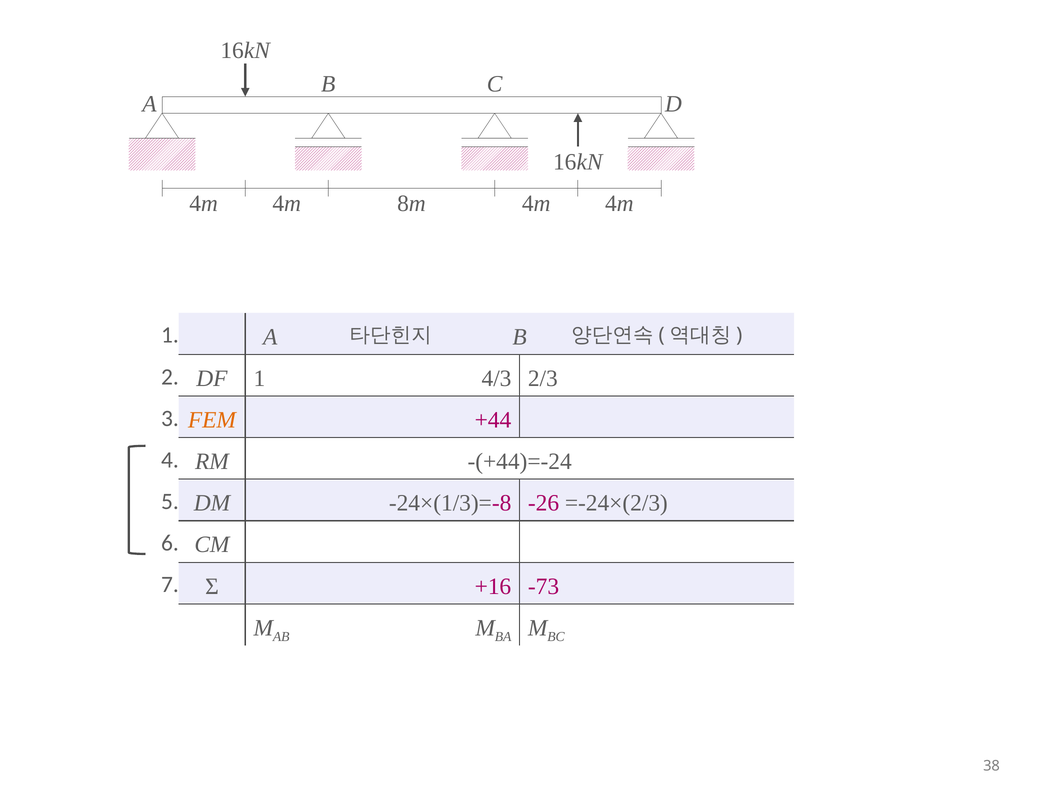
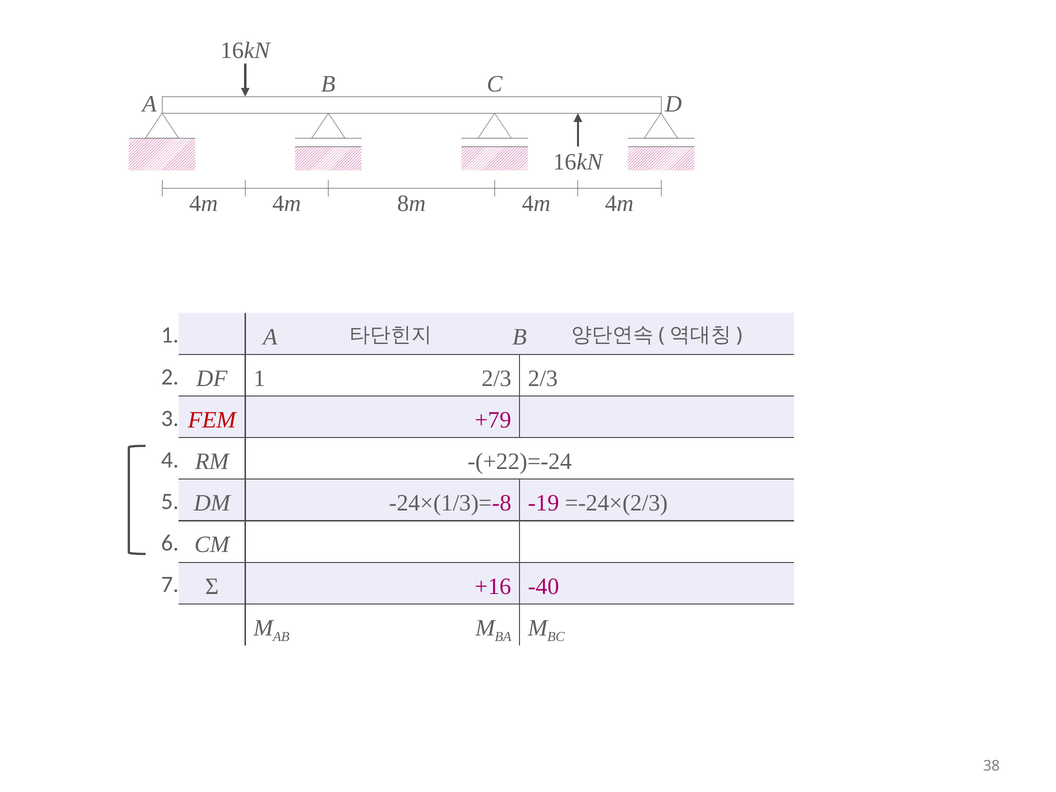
1 4/3: 4/3 -> 2/3
FEM colour: orange -> red
+44: +44 -> +79
-(+44)=-24: -(+44)=-24 -> -(+22)=-24
-26: -26 -> -19
-73: -73 -> -40
